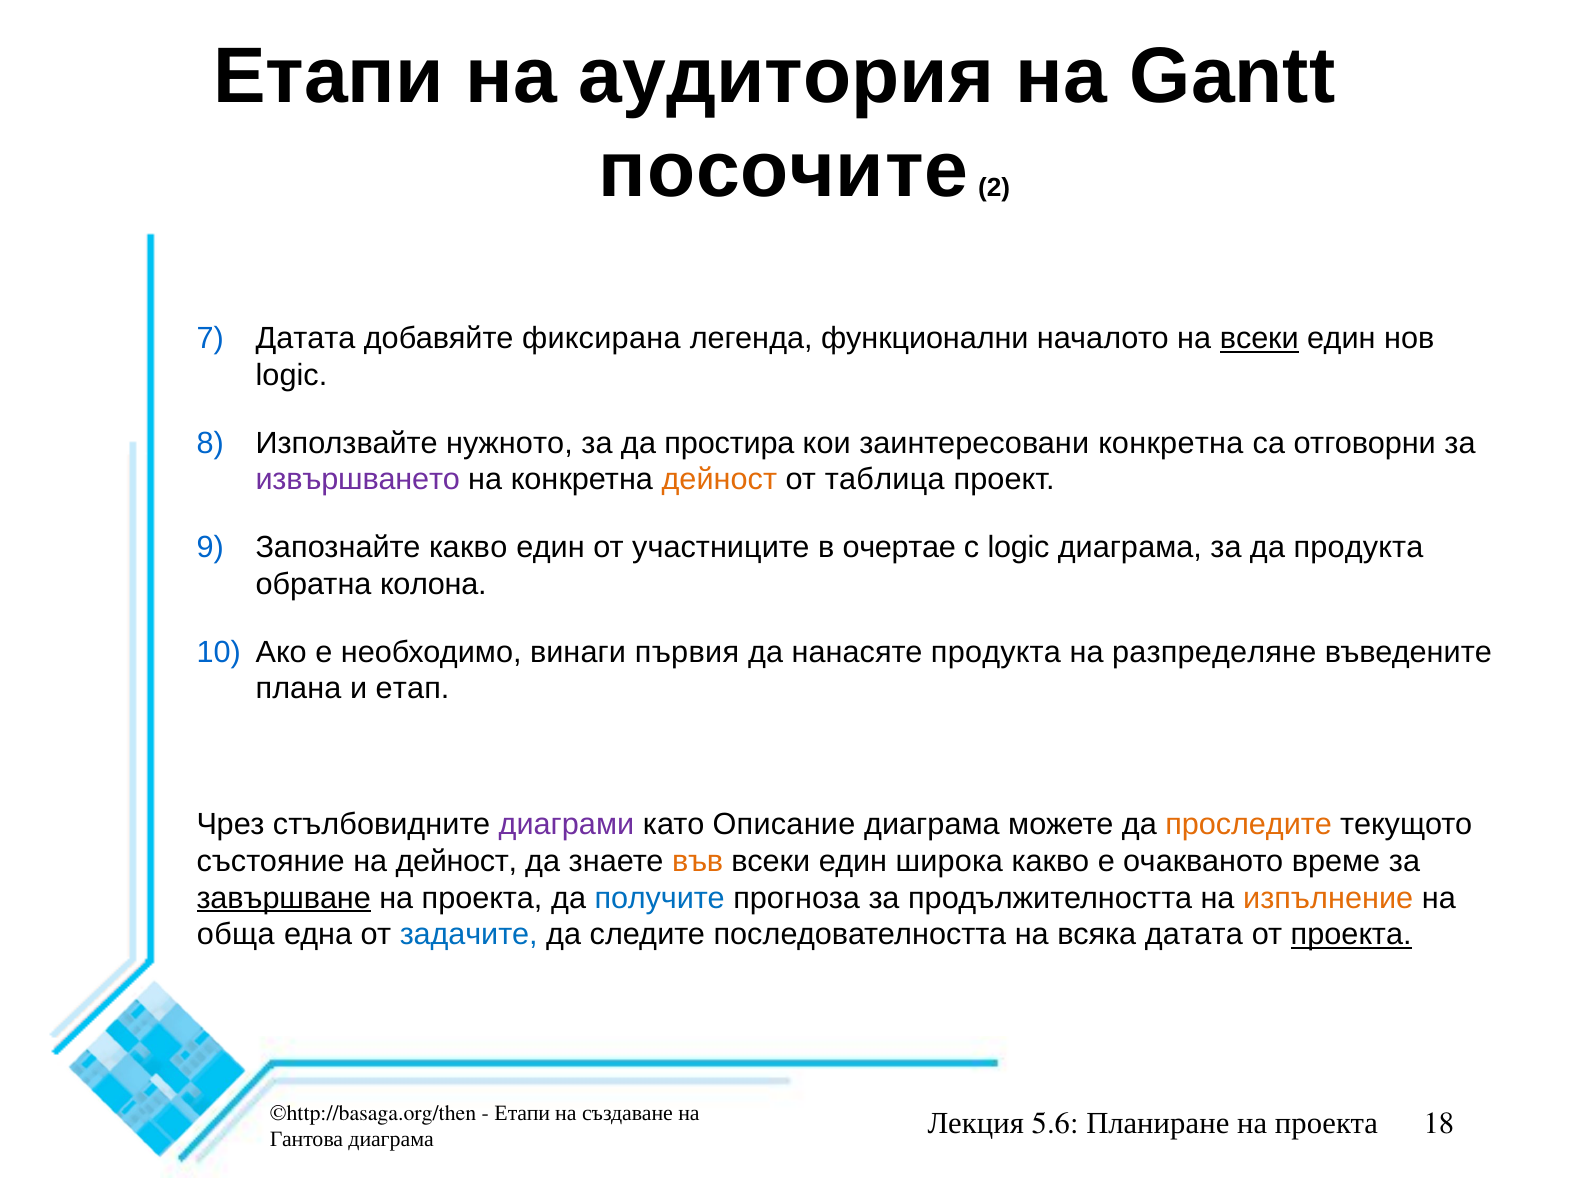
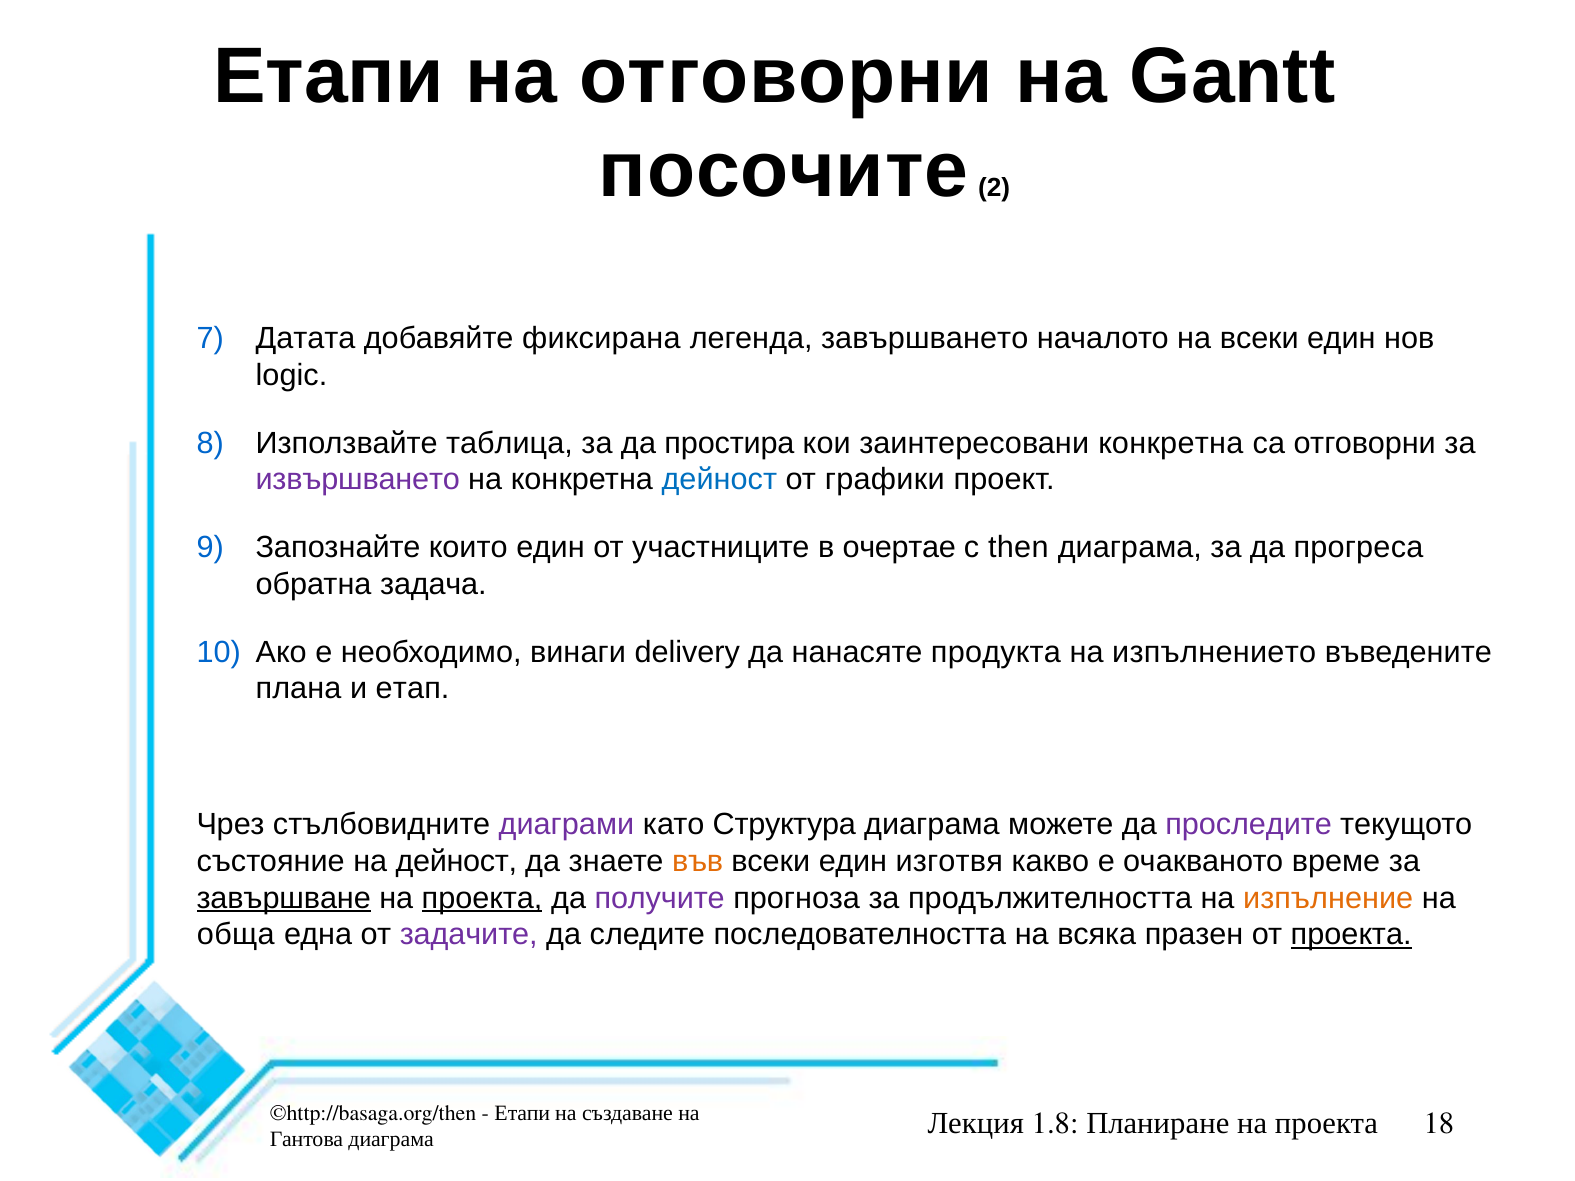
на аудитория: аудитория -> отговорни
функционални: функционални -> завършването
всеки at (1259, 339) underline: present -> none
нужното: нужното -> таблица
дейност at (719, 480) colour: orange -> blue
таблица: таблица -> графики
Запознайте какво: какво -> които
с logic: logic -> then
да продукта: продукта -> прогреса
колона: колона -> задача
първия: първия -> delivery
разпределяне: разпределяне -> изпълнението
Описание: Описание -> Структура
проследите colour: orange -> purple
широка: широка -> изготвя
проекта at (482, 898) underline: none -> present
получите colour: blue -> purple
задачите colour: blue -> purple
всяка датата: датата -> празен
5.6: 5.6 -> 1.8
